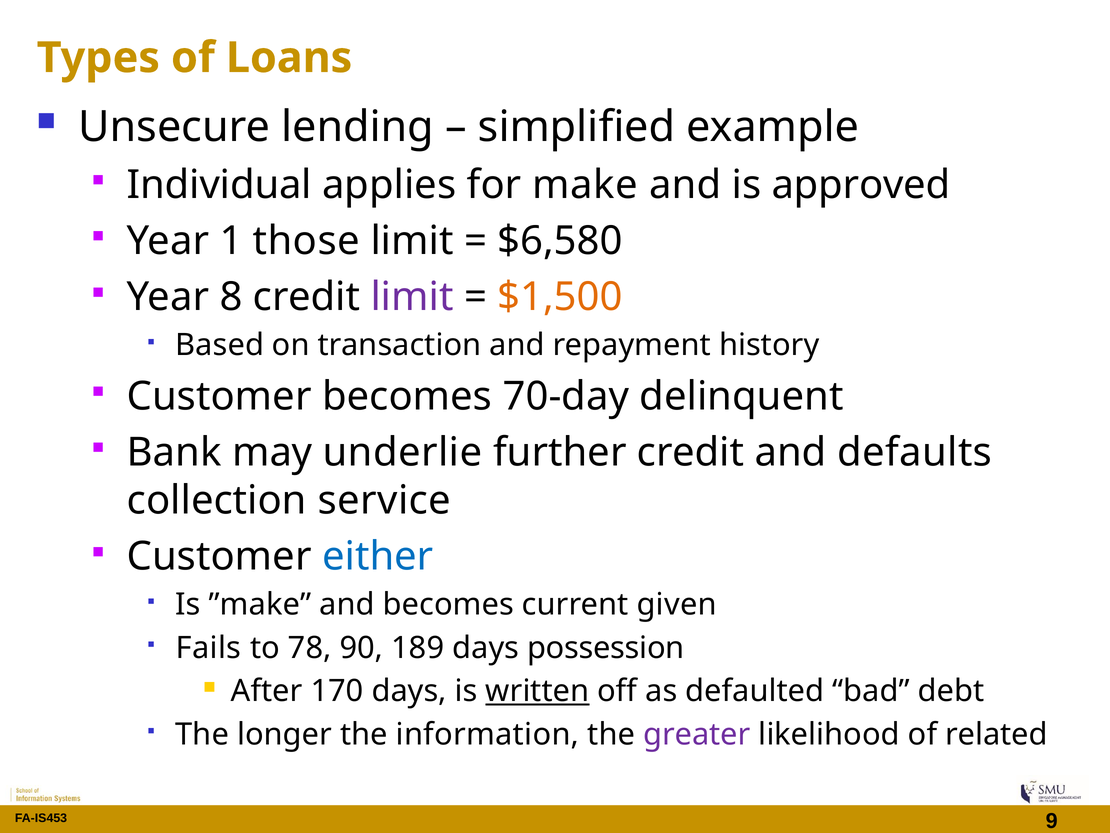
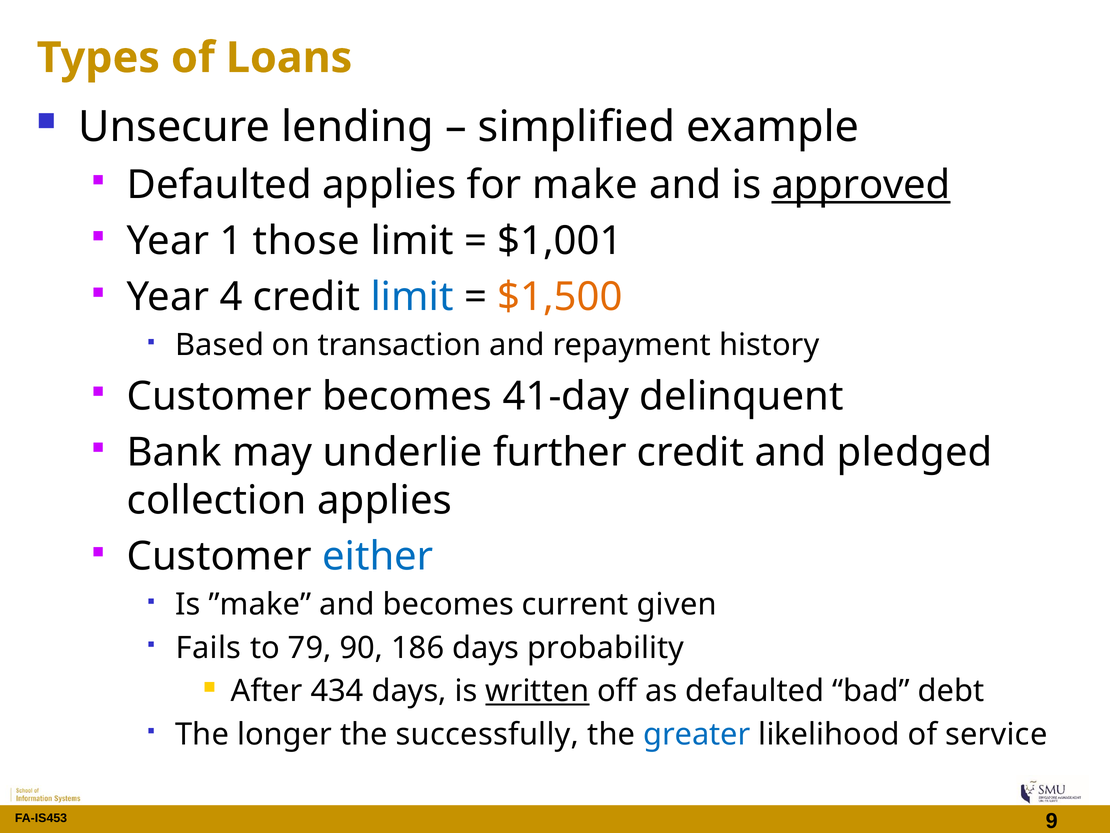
Individual at (219, 185): Individual -> Defaulted
approved underline: none -> present
$6,580: $6,580 -> $1,001
8: 8 -> 4
limit at (412, 297) colour: purple -> blue
70-day: 70-day -> 41-day
defaults: defaults -> pledged
collection service: service -> applies
78: 78 -> 79
189: 189 -> 186
possession: possession -> probability
170: 170 -> 434
information: information -> successfully
greater colour: purple -> blue
related: related -> service
